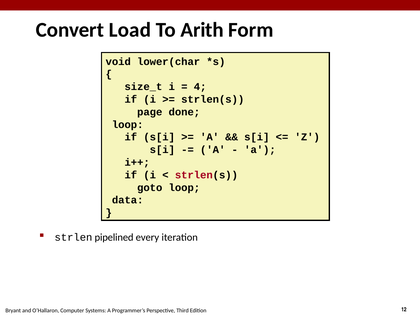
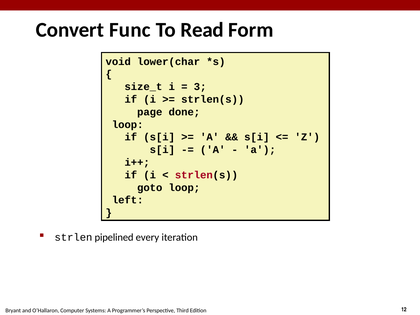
Load: Load -> Func
Arith: Arith -> Read
4: 4 -> 3
data: data -> left
